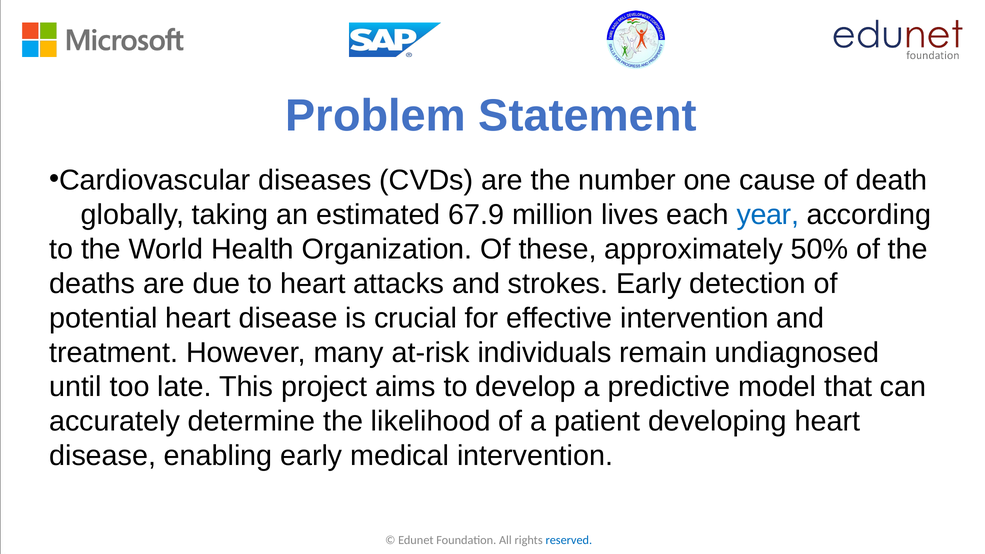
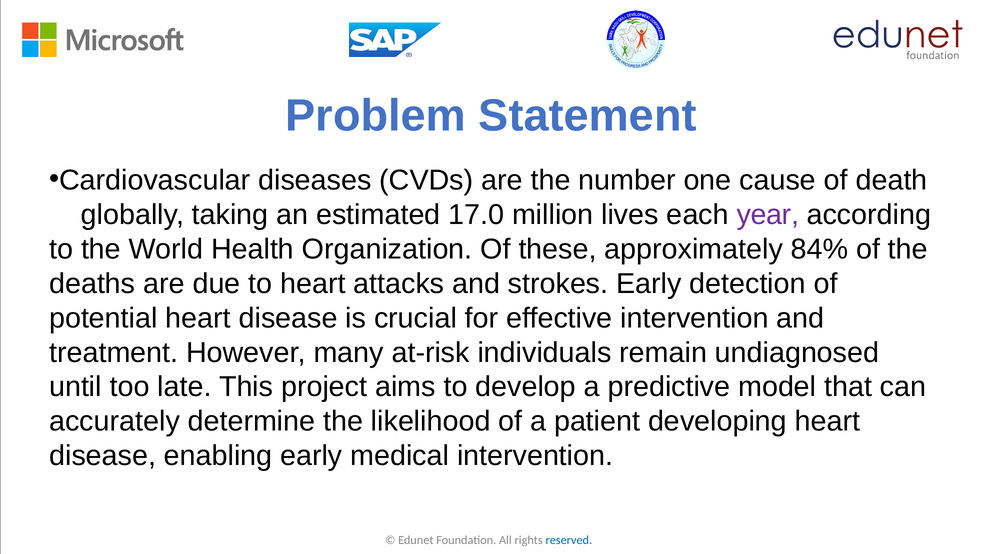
67.9: 67.9 -> 17.0
year colour: blue -> purple
50%: 50% -> 84%
